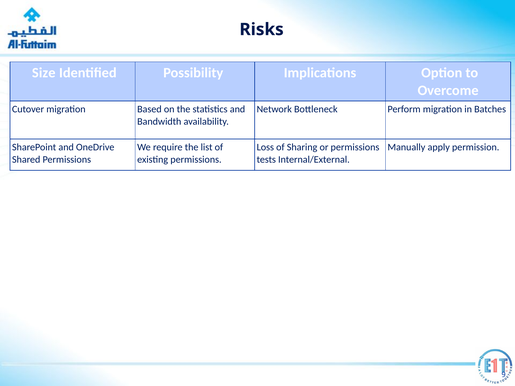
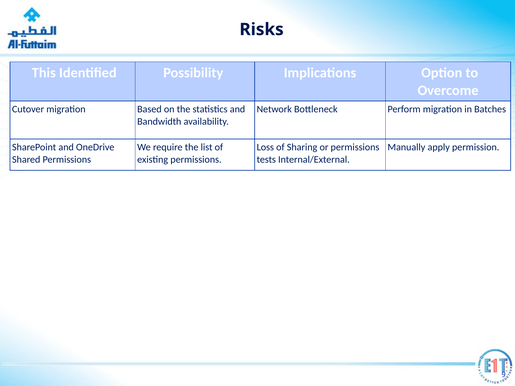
Size: Size -> This
